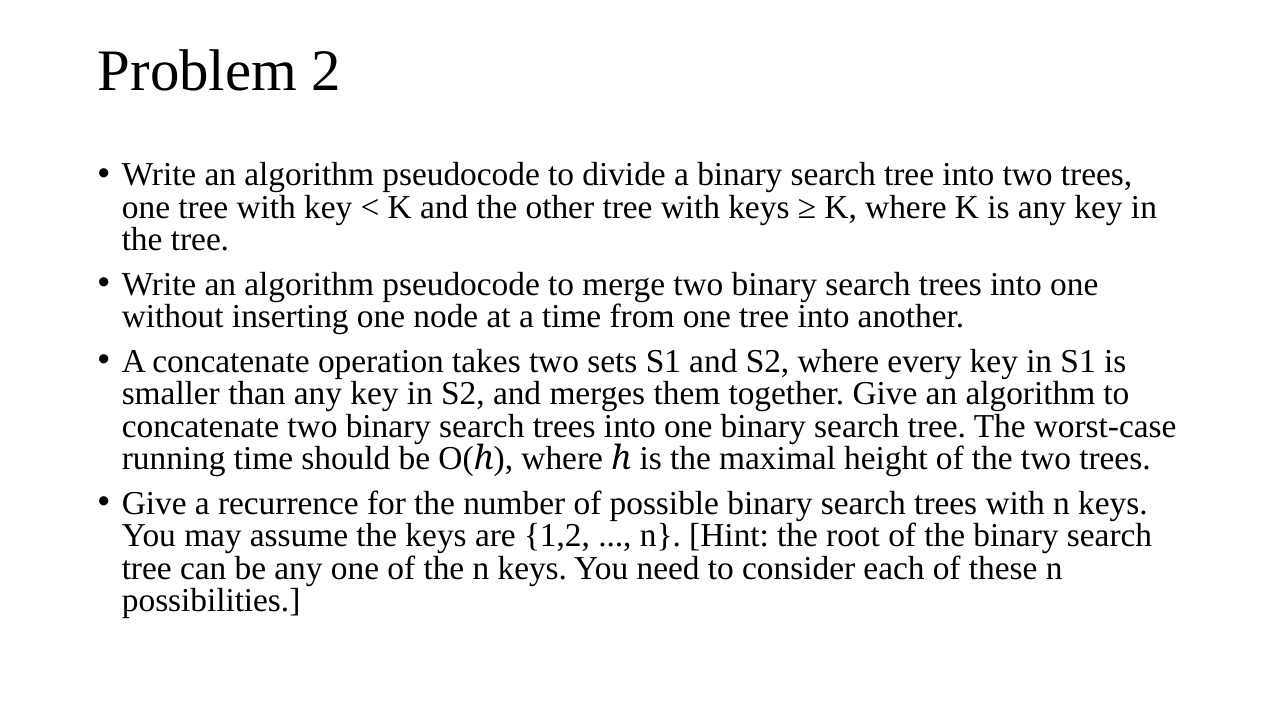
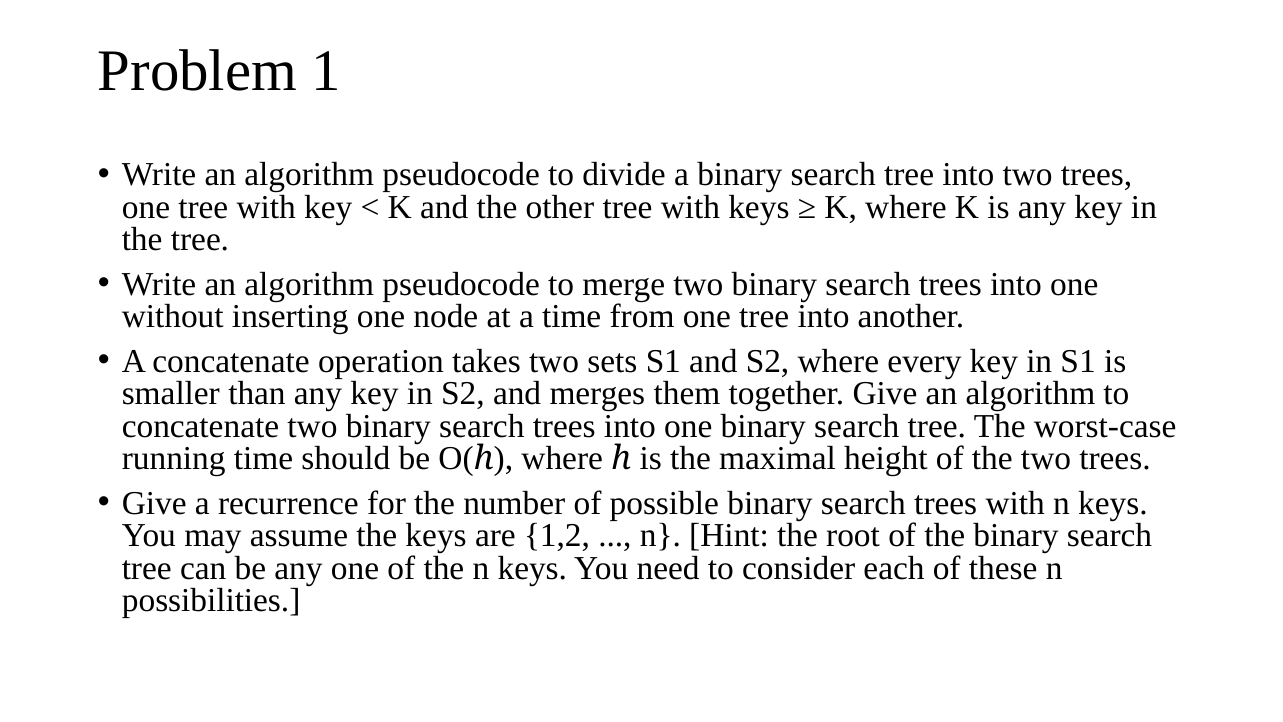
2: 2 -> 1
